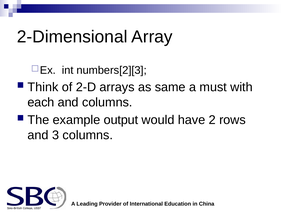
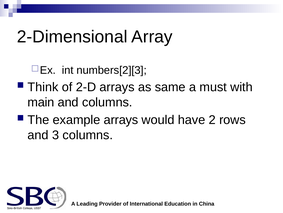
each: each -> main
example output: output -> arrays
